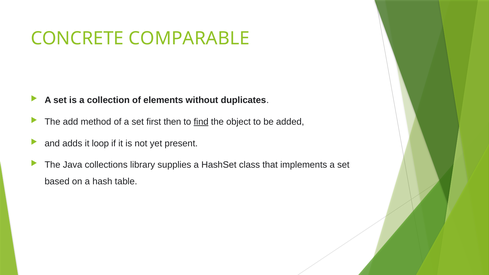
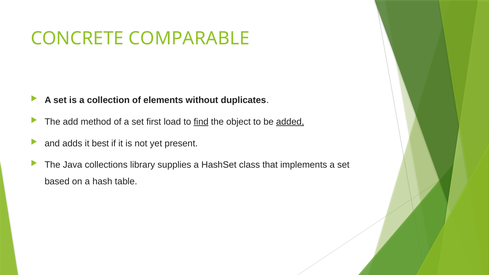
then: then -> load
added underline: none -> present
loop: loop -> best
